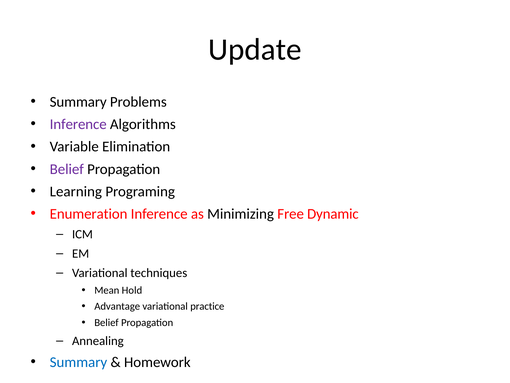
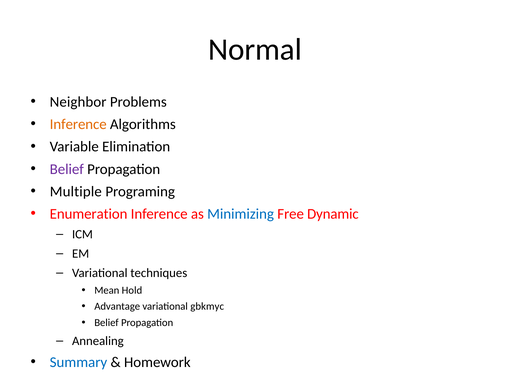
Update: Update -> Normal
Summary at (78, 102): Summary -> Neighbor
Inference at (78, 124) colour: purple -> orange
Learning: Learning -> Multiple
Minimizing colour: black -> blue
practice: practice -> gbkmyc
